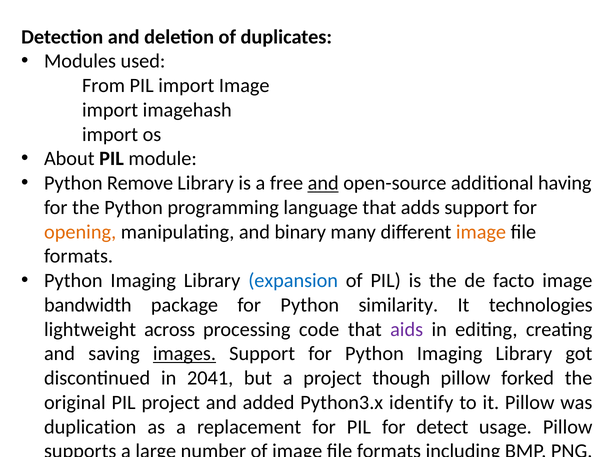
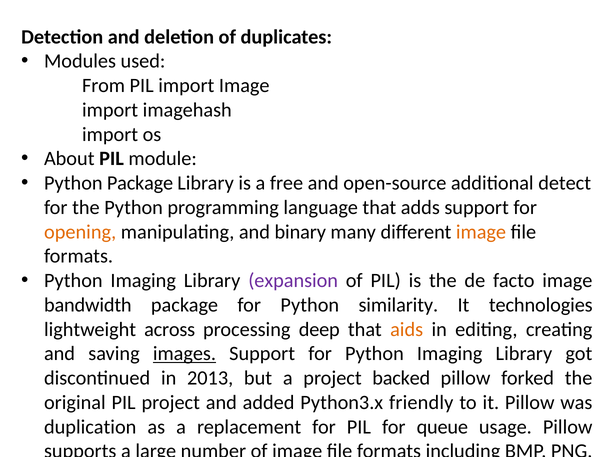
Python Remove: Remove -> Package
and at (323, 183) underline: present -> none
having: having -> detect
expansion colour: blue -> purple
code: code -> deep
aids colour: purple -> orange
2041: 2041 -> 2013
though: though -> backed
identify: identify -> friendly
detect: detect -> queue
